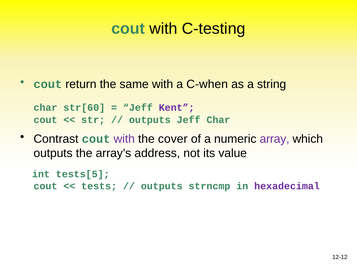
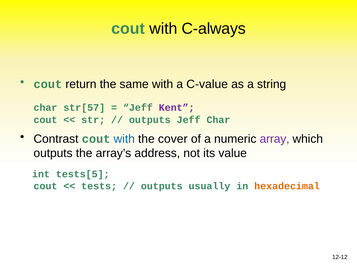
C-testing: C-testing -> C-always
C-when: C-when -> C-value
str[60: str[60 -> str[57
with at (124, 139) colour: purple -> blue
strncmp: strncmp -> usually
hexadecimal colour: purple -> orange
